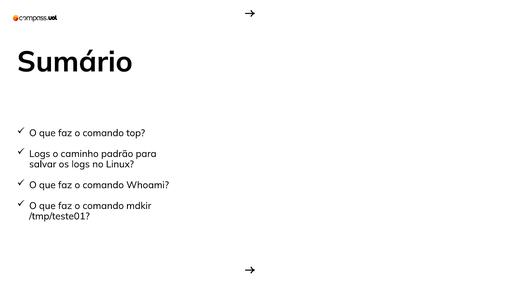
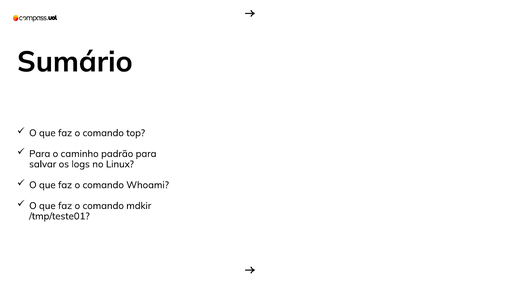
Logs at (40, 154): Logs -> Para
